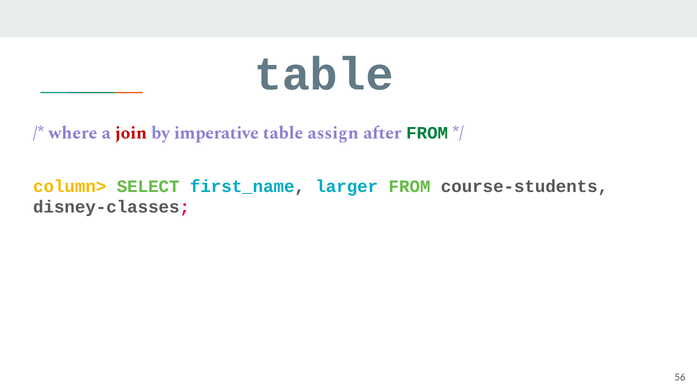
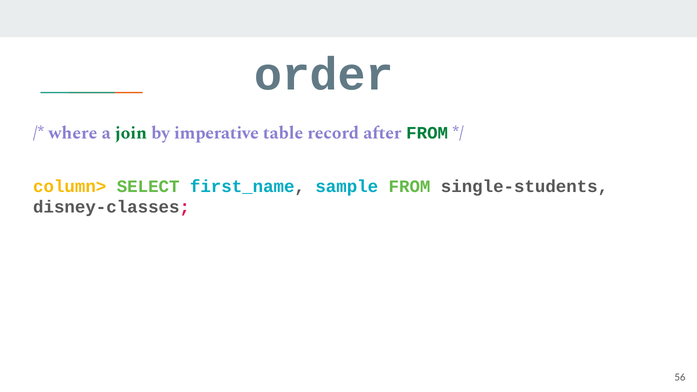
table at (324, 74): table -> order
join colour: red -> green
assign: assign -> record
larger: larger -> sample
course-students: course-students -> single-students
